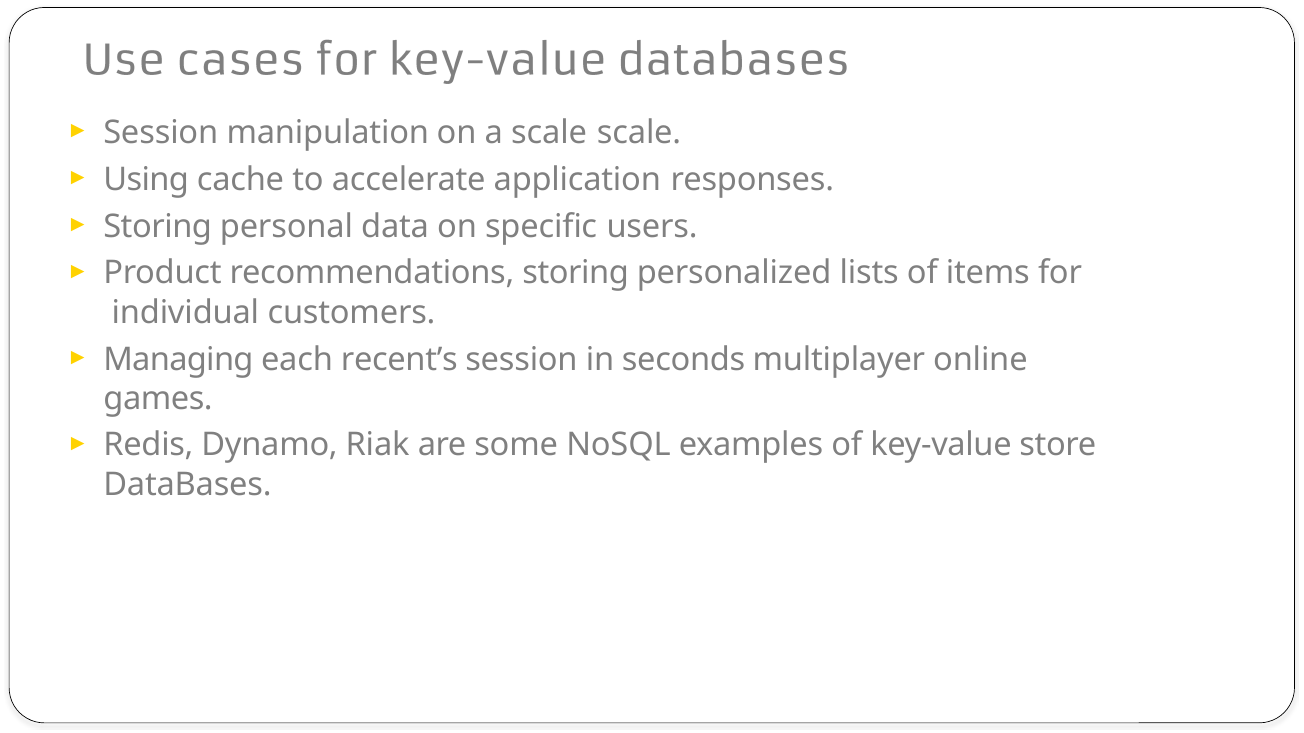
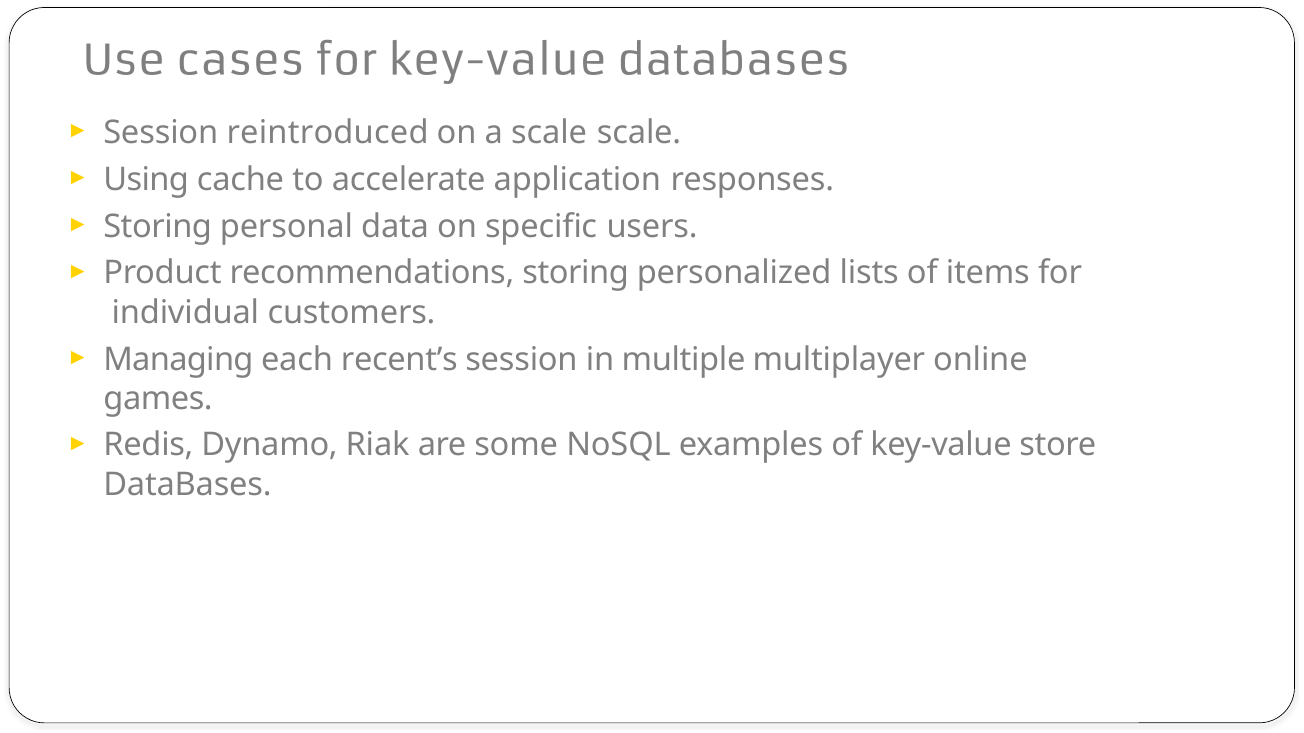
manipulation: manipulation -> reintroduced
seconds: seconds -> multiple
